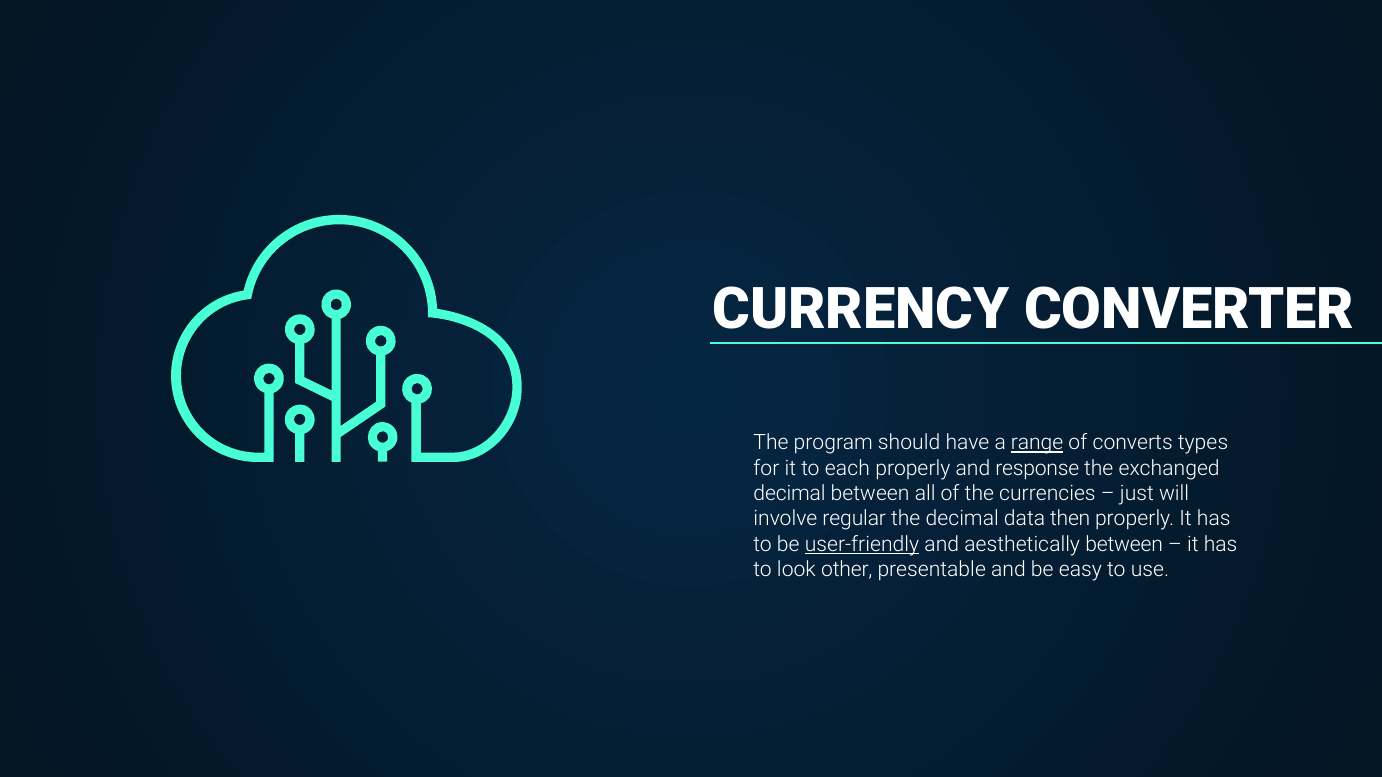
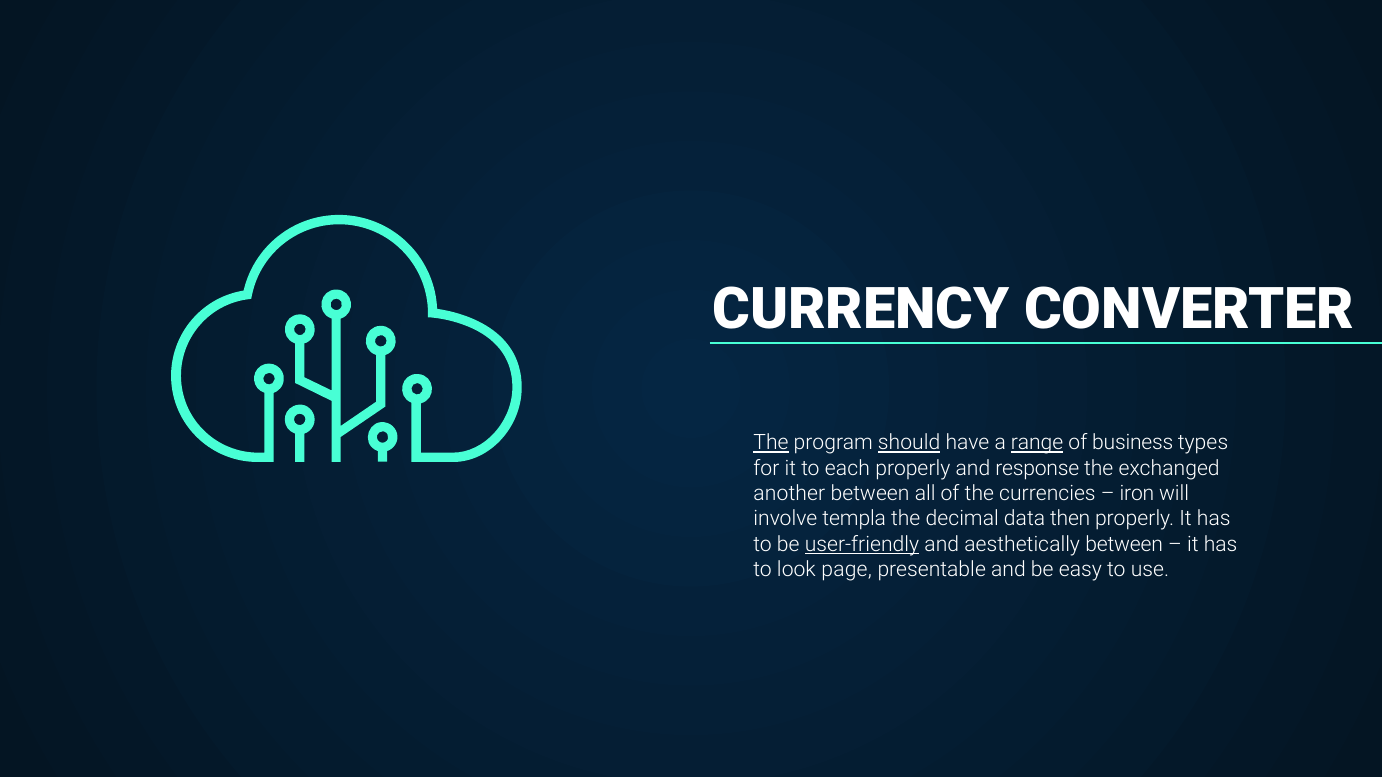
The at (771, 443) underline: none -> present
should underline: none -> present
converts: converts -> business
decimal at (789, 494): decimal -> another
just: just -> iron
regular: regular -> templa
other: other -> page
